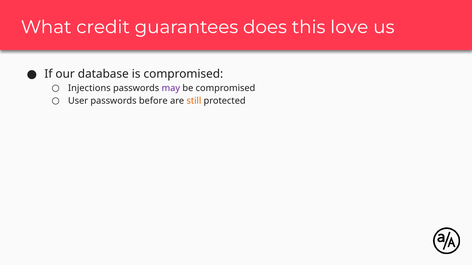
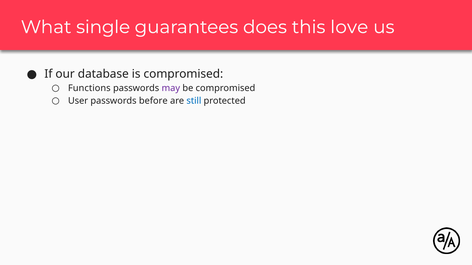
credit: credit -> single
Injections: Injections -> Functions
still colour: orange -> blue
